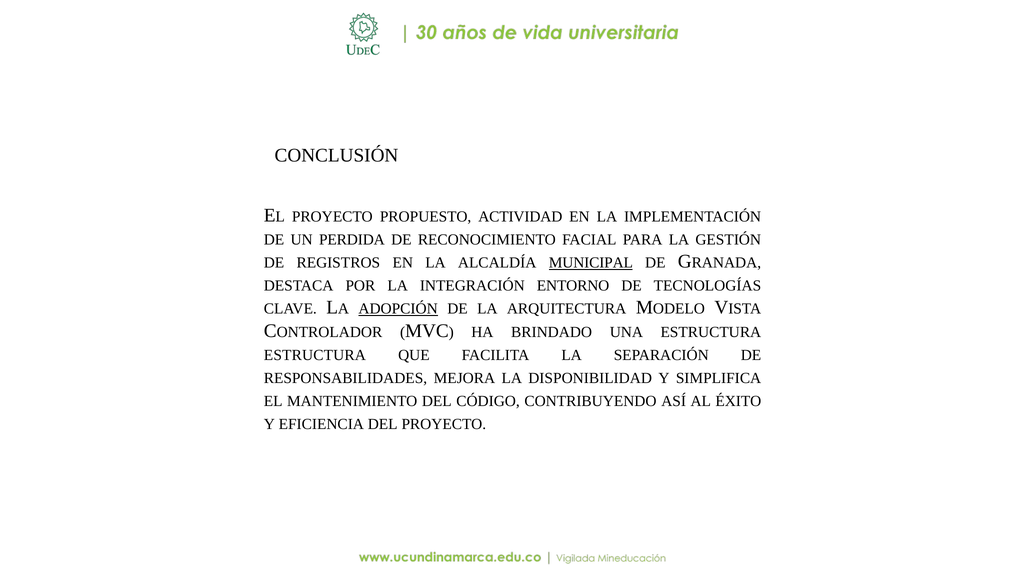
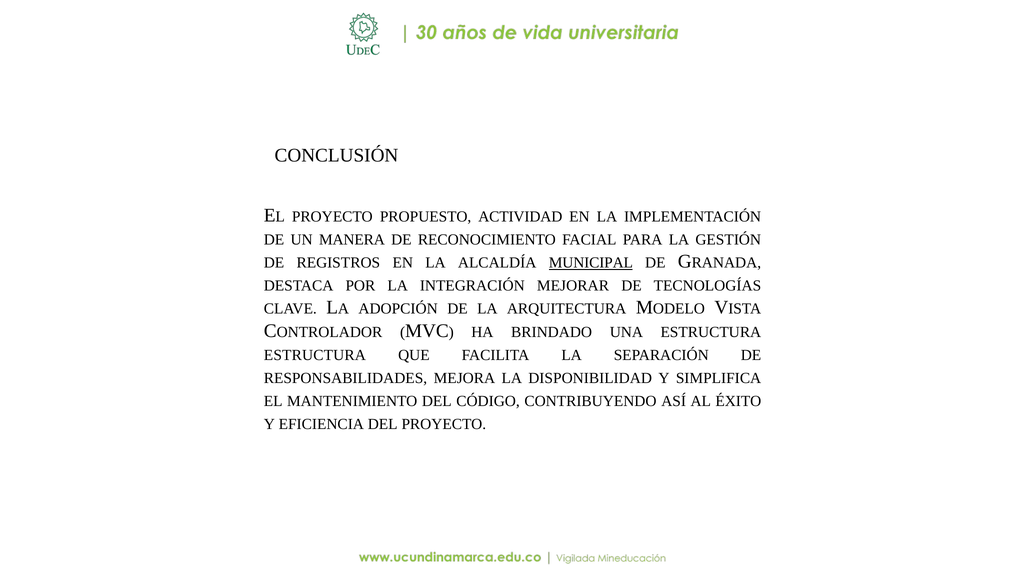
PERDIDA: PERDIDA -> MANERA
ENTORNO: ENTORNO -> MEJORAR
ADOPCIÓN underline: present -> none
